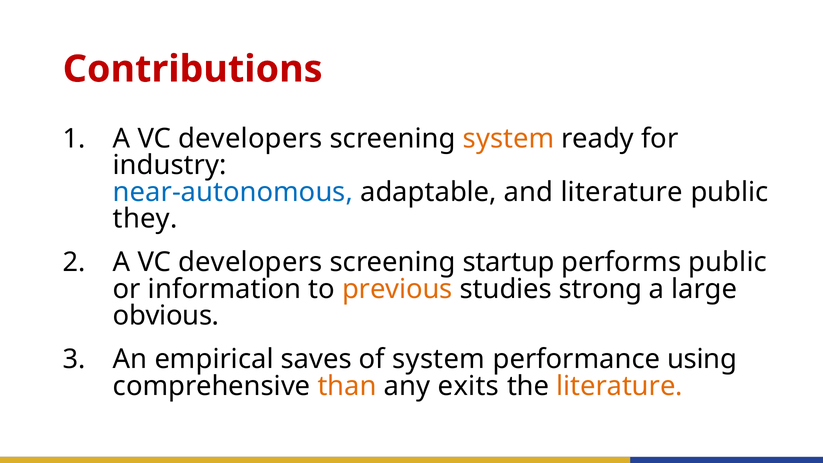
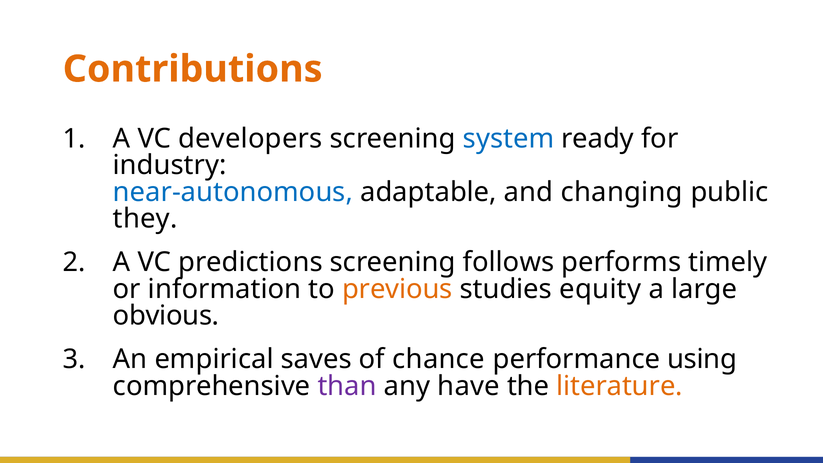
Contributions colour: red -> orange
system at (509, 139) colour: orange -> blue
and literature: literature -> changing
developers at (250, 262): developers -> predictions
startup: startup -> follows
performs public: public -> timely
strong: strong -> equity
of system: system -> chance
than colour: orange -> purple
exits: exits -> have
